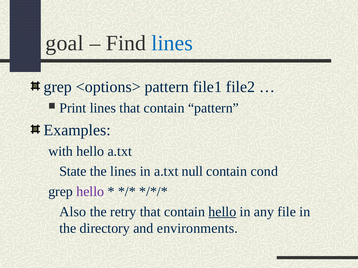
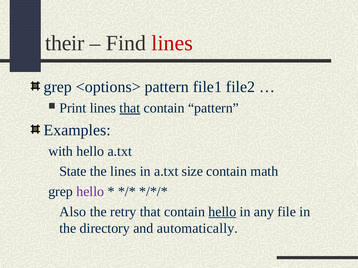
goal: goal -> their
lines at (172, 43) colour: blue -> red
that at (130, 108) underline: none -> present
null: null -> size
cond: cond -> math
environments: environments -> automatically
